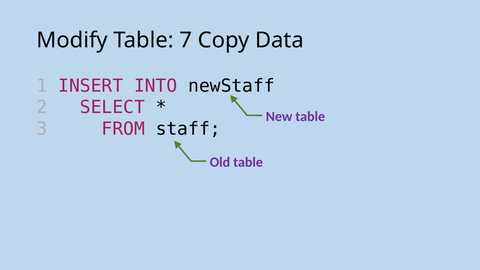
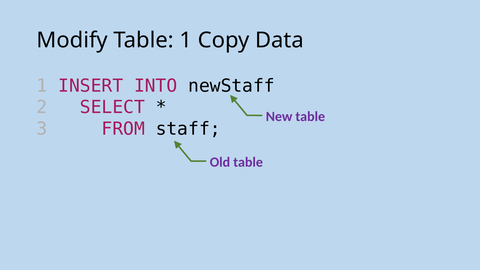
Table 7: 7 -> 1
